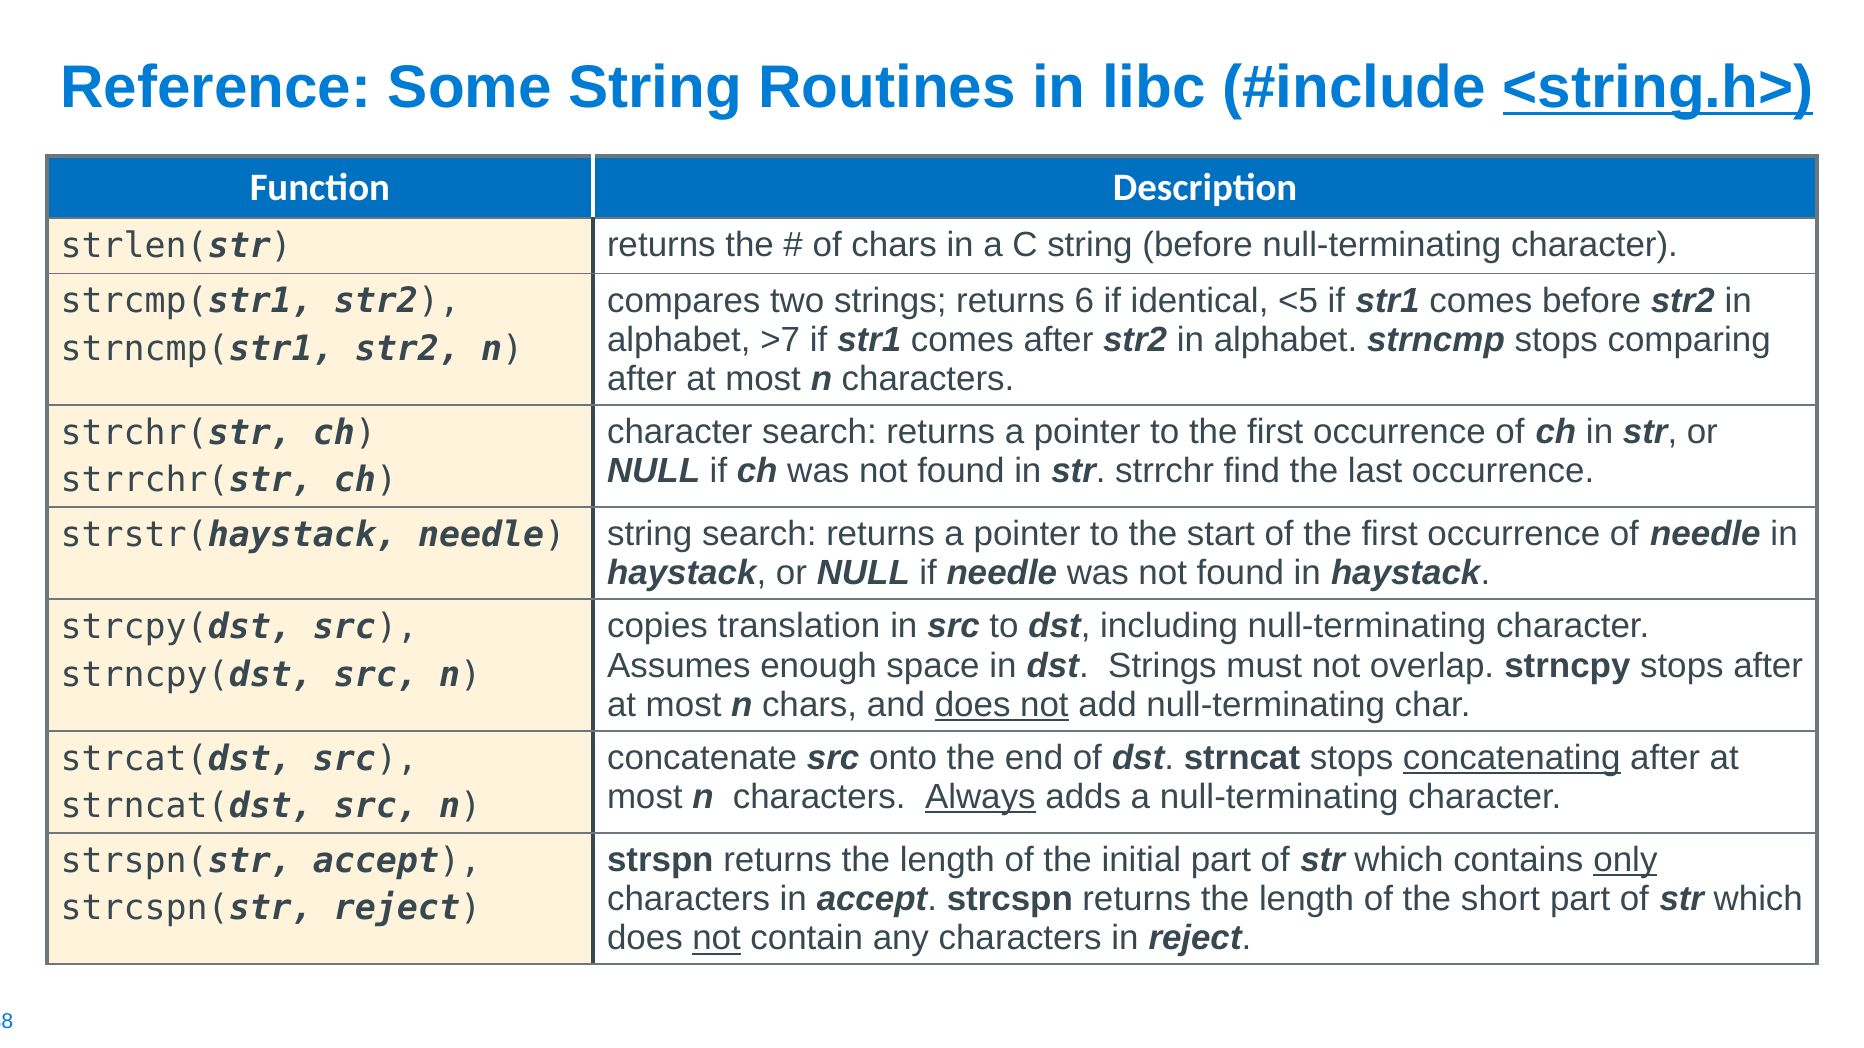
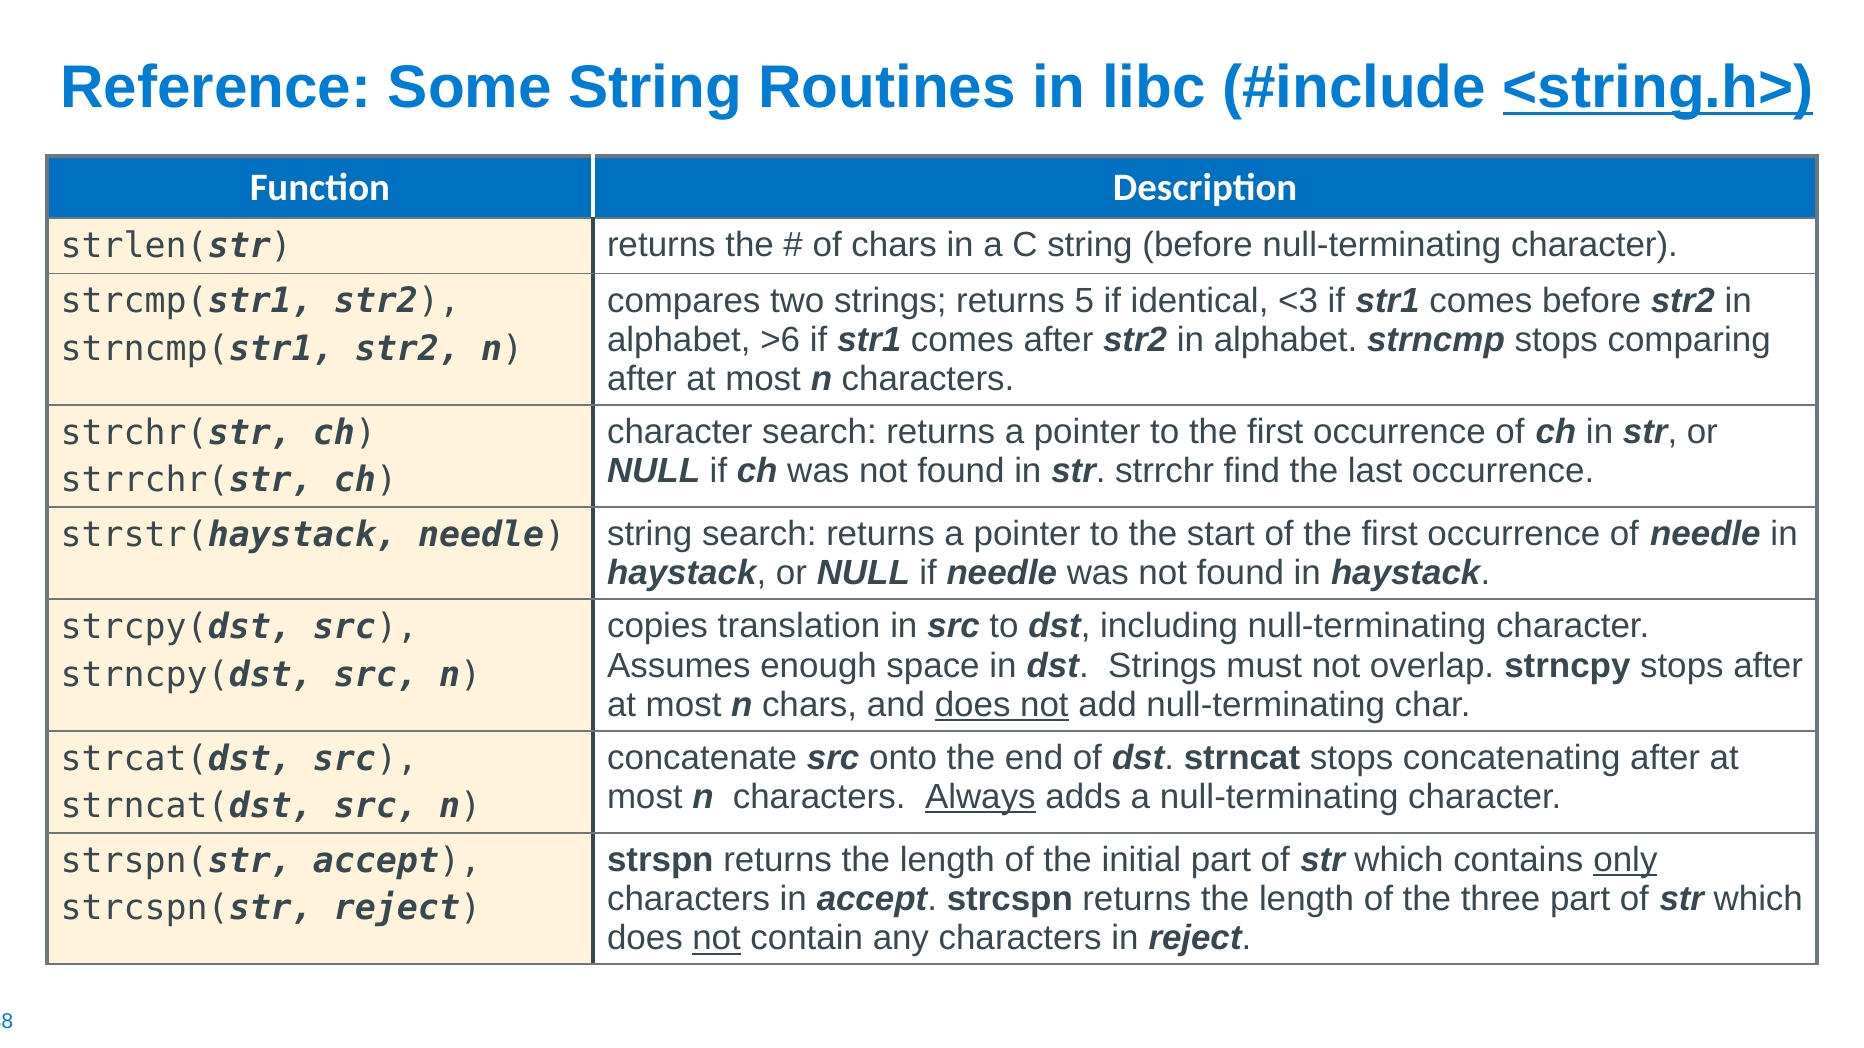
6: 6 -> 5
<5: <5 -> <3
>7: >7 -> >6
concatenating underline: present -> none
short: short -> three
